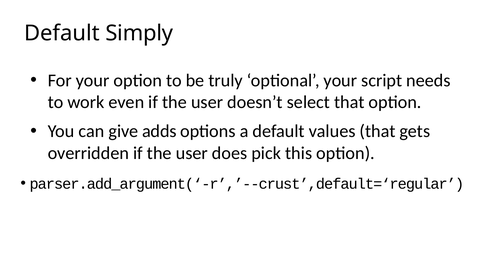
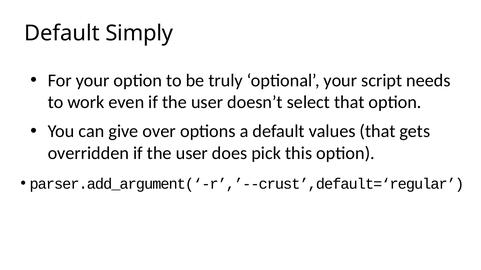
adds: adds -> over
